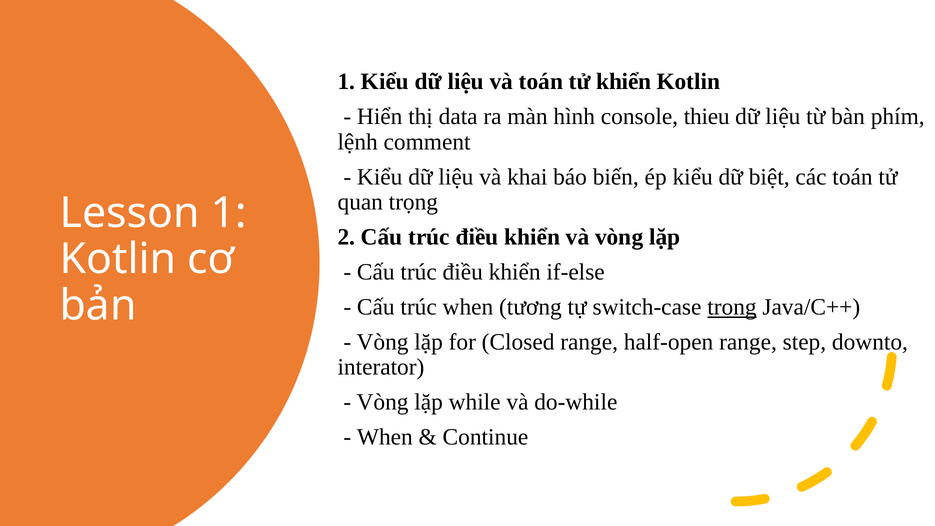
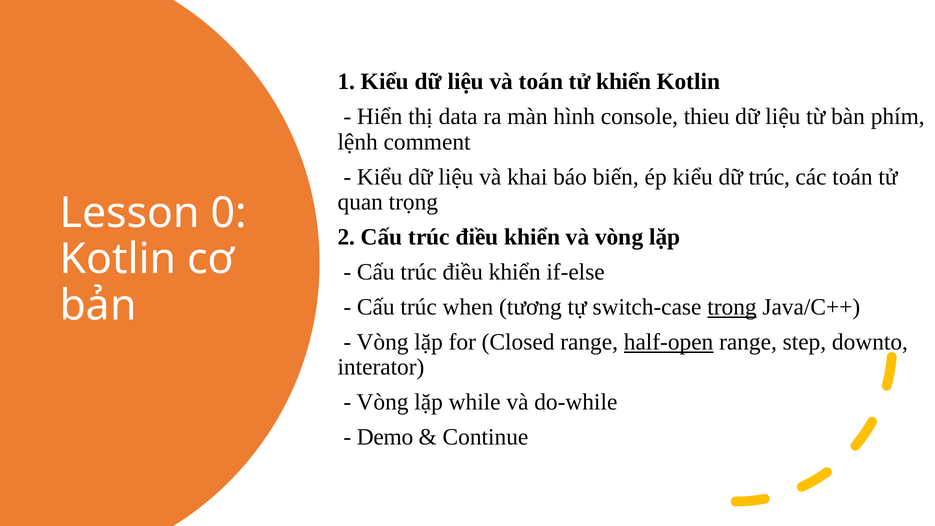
dữ biệt: biệt -> trúc
Lesson 1: 1 -> 0
half-open underline: none -> present
When at (385, 437): When -> Demo
